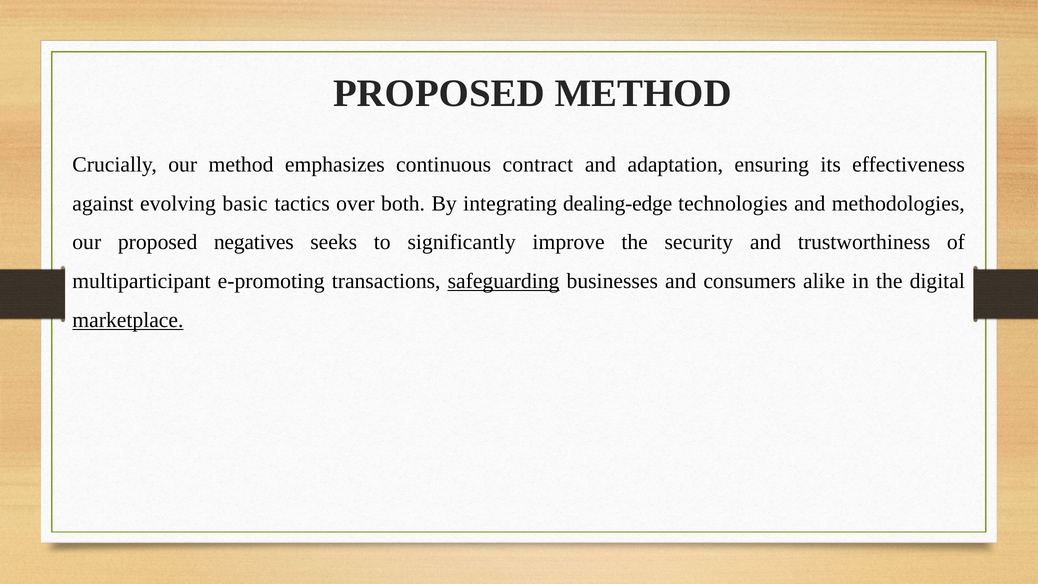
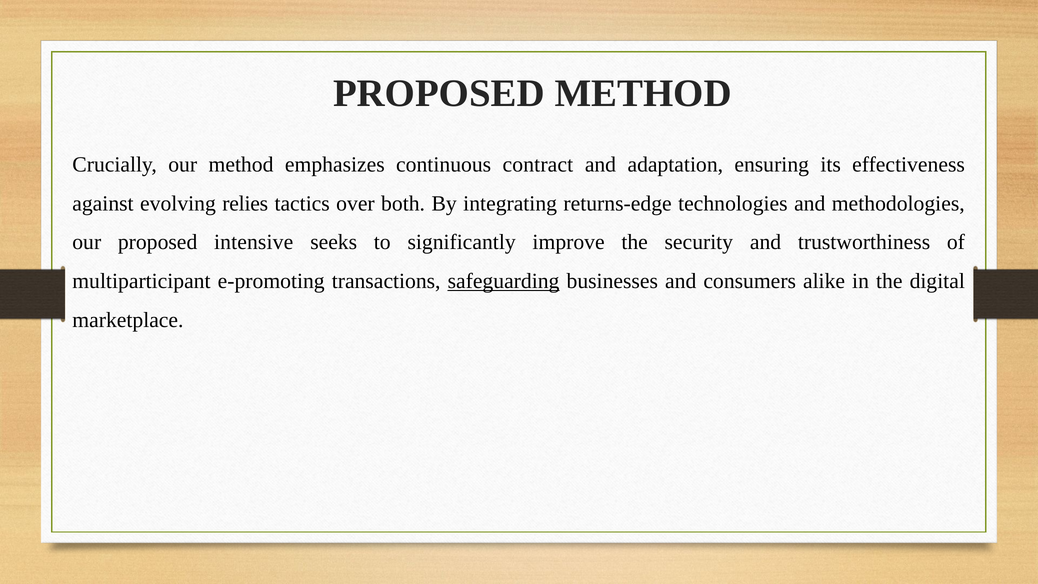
basic: basic -> relies
dealing-edge: dealing-edge -> returns-edge
negatives: negatives -> intensive
marketplace underline: present -> none
